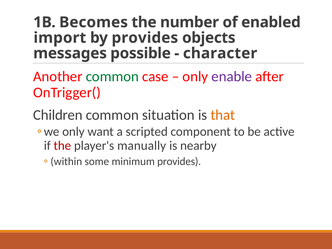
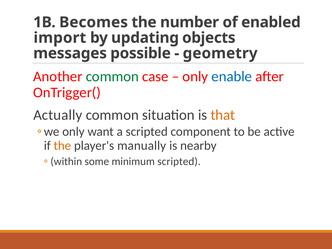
by provides: provides -> updating
character: character -> geometry
enable colour: purple -> blue
Children: Children -> Actually
the at (62, 146) colour: red -> orange
minimum provides: provides -> scripted
